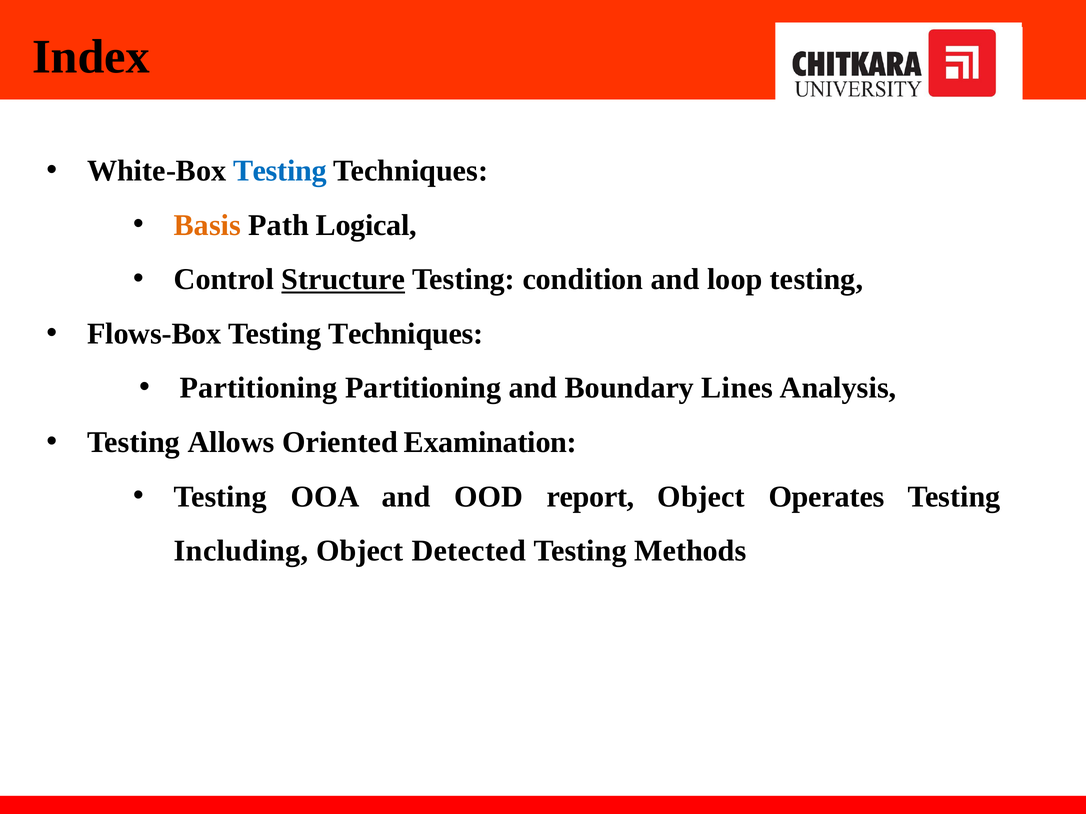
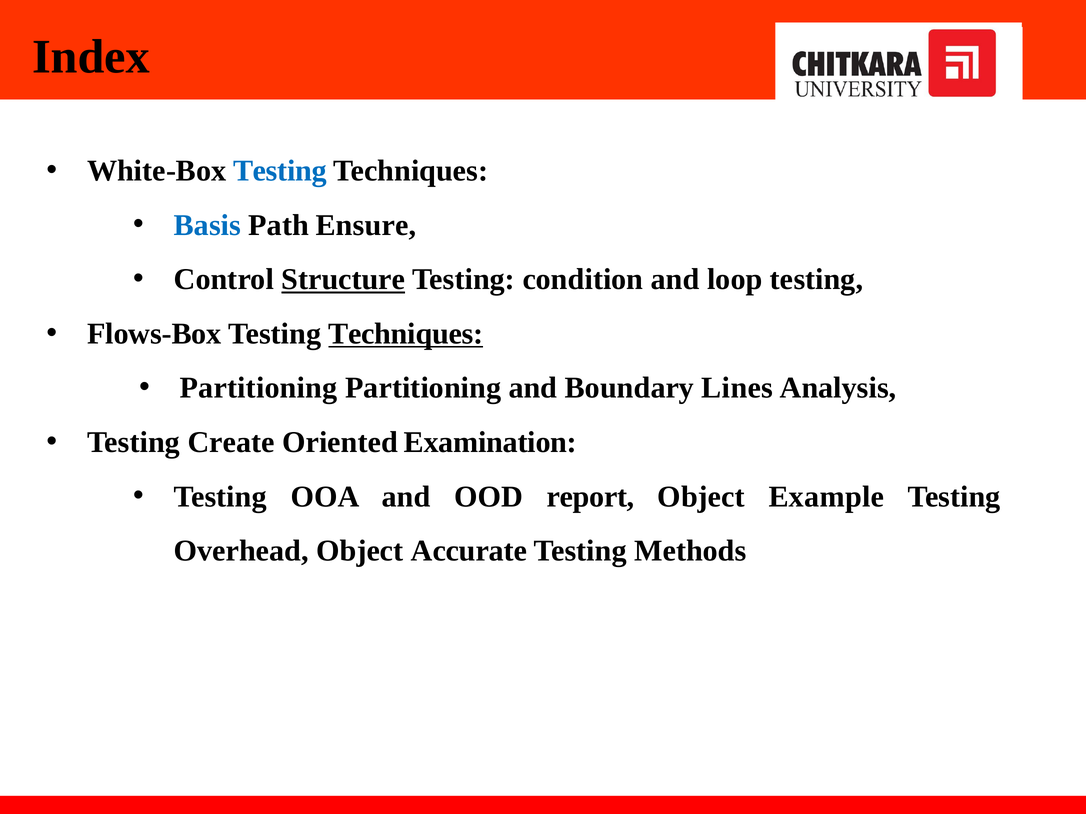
Basis colour: orange -> blue
Logical: Logical -> Ensure
Techniques at (406, 334) underline: none -> present
Allows: Allows -> Create
Operates: Operates -> Example
Including: Including -> Overhead
Detected: Detected -> Accurate
